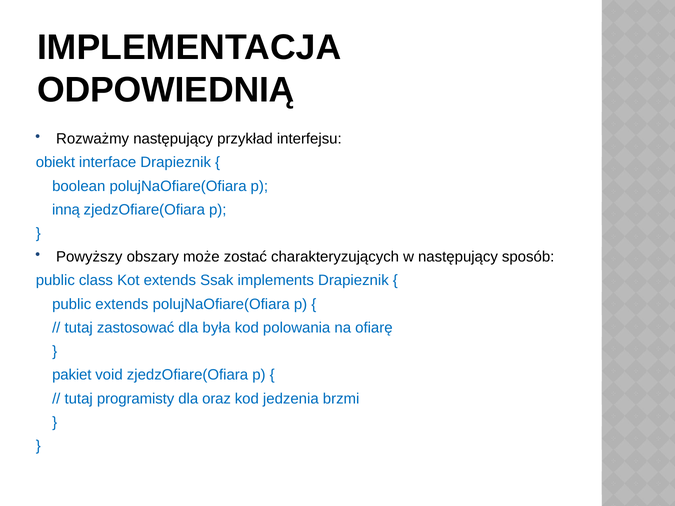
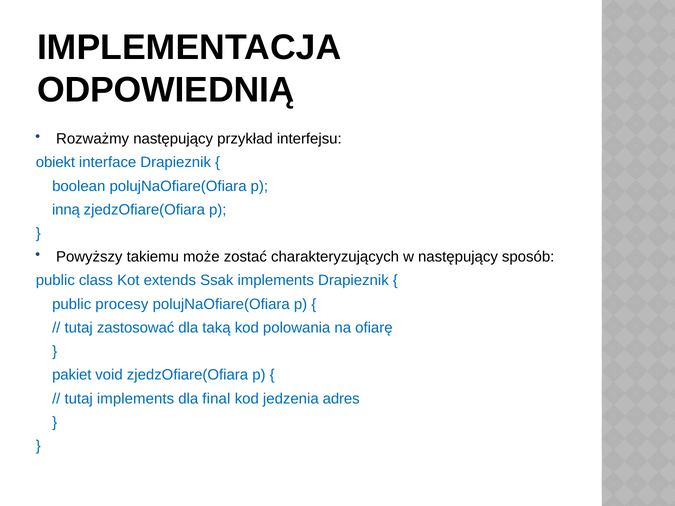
obszary: obszary -> takiemu
public extends: extends -> procesy
była: była -> taką
tutaj programisty: programisty -> implements
oraz: oraz -> final
brzmi: brzmi -> adres
